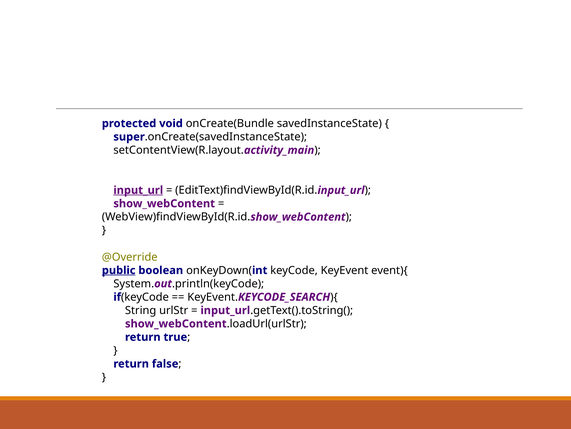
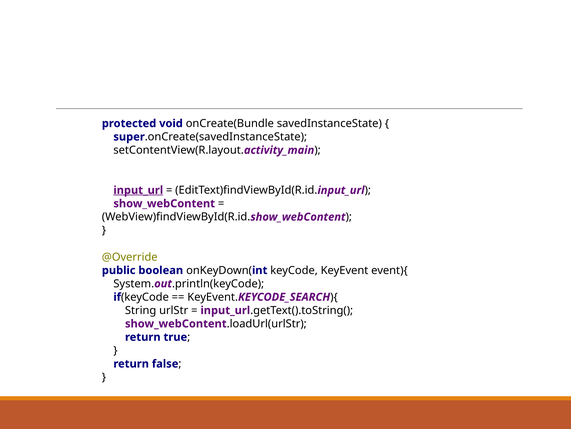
public underline: present -> none
